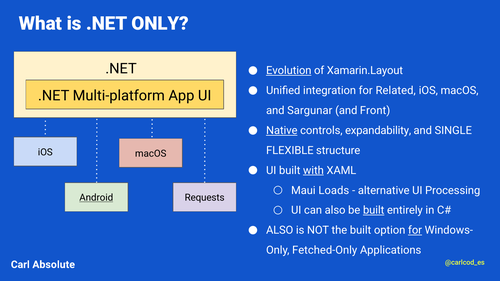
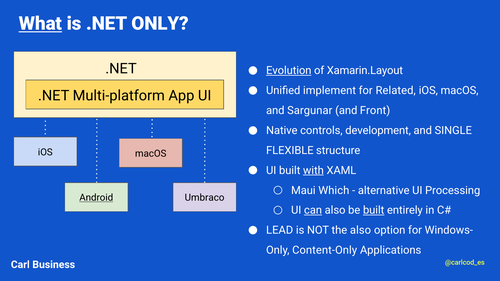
What underline: none -> present
integration: integration -> implement
Native underline: present -> none
expandability: expandability -> development
Loads: Loads -> Which
Requests: Requests -> Umbraco
can underline: none -> present
ALSO at (280, 230): ALSO -> LEAD
the built: built -> also
for at (415, 230) underline: present -> none
Fetched-Only: Fetched-Only -> Content-Only
Absolute: Absolute -> Business
